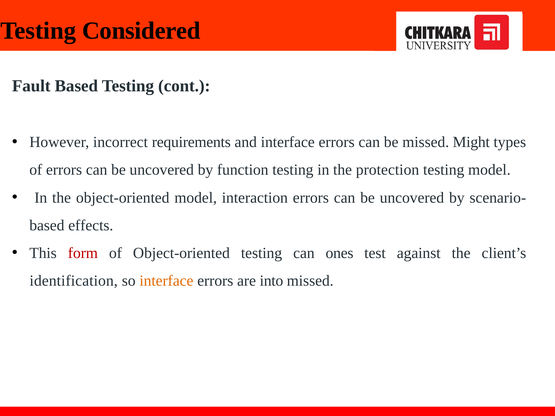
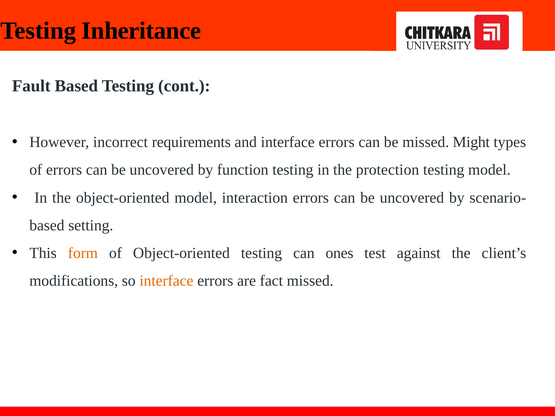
Considered: Considered -> Inheritance
effects: effects -> setting
form colour: red -> orange
identification: identification -> modifications
into: into -> fact
